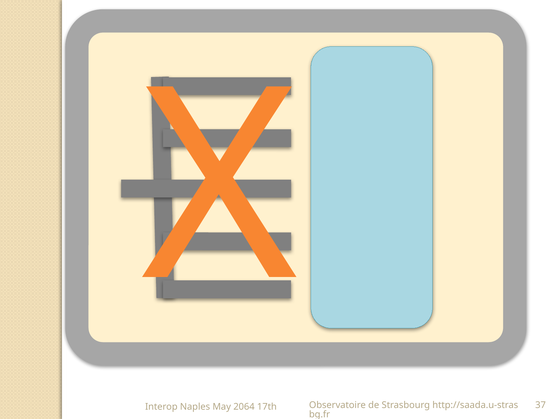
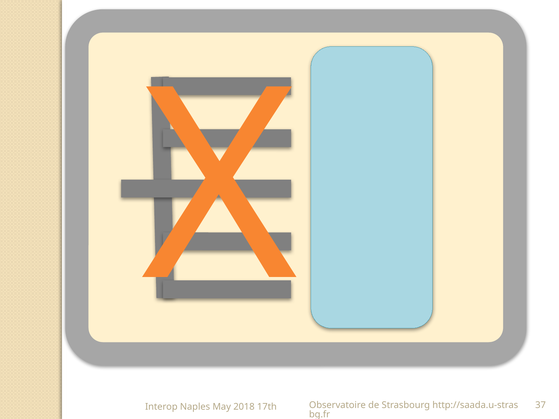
2064: 2064 -> 2018
